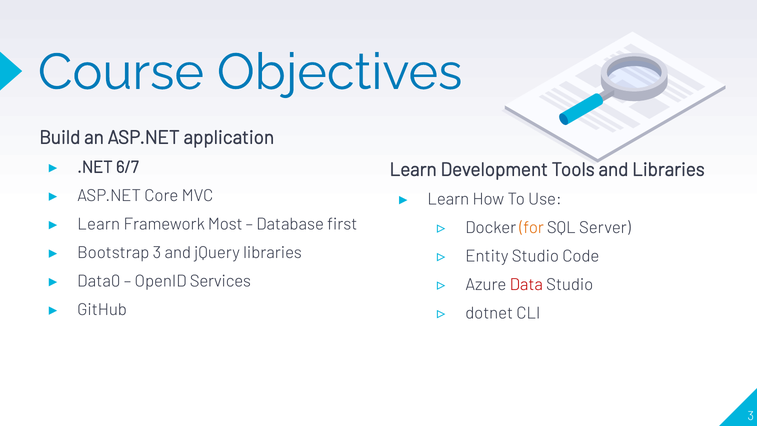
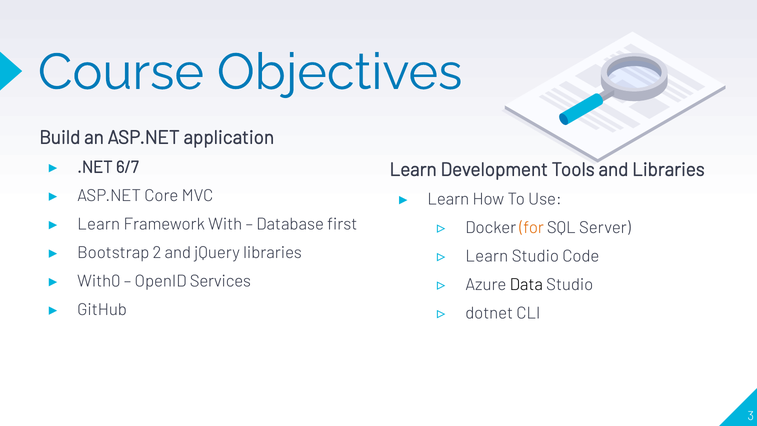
Most: Most -> With
Bootstrap 3: 3 -> 2
Entity at (487, 256): Entity -> Learn
Data0: Data0 -> With0
Data colour: red -> black
